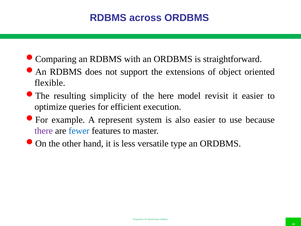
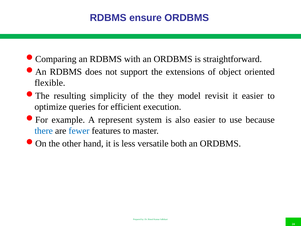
across: across -> ensure
here: here -> they
there colour: purple -> blue
type: type -> both
